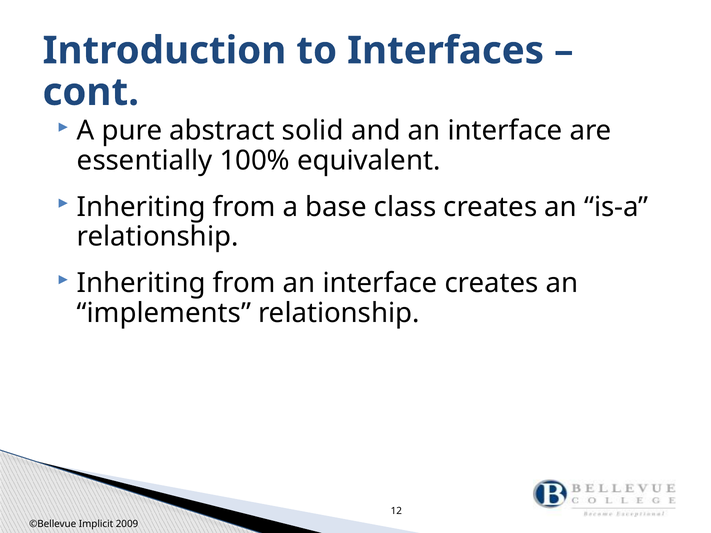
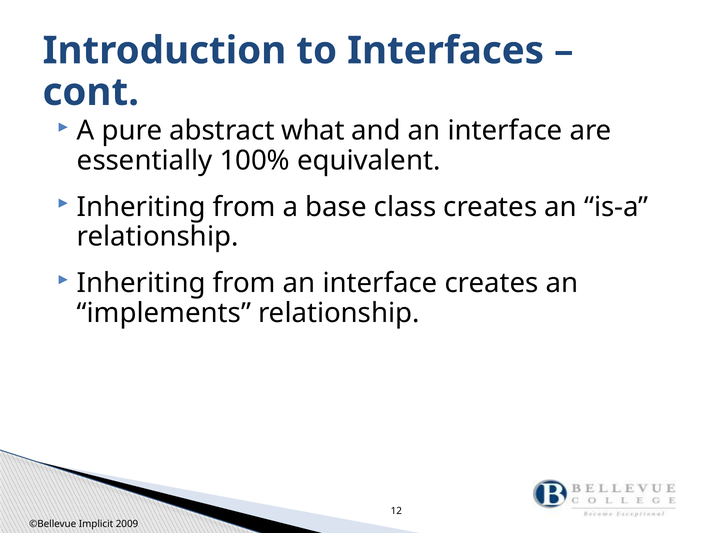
solid: solid -> what
